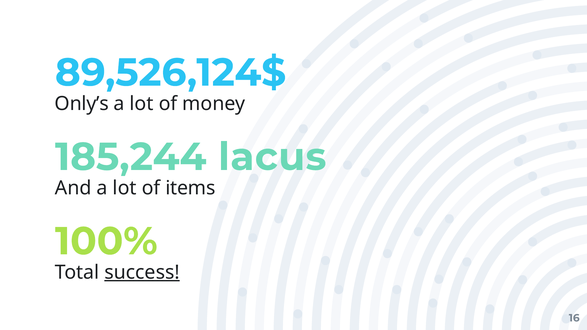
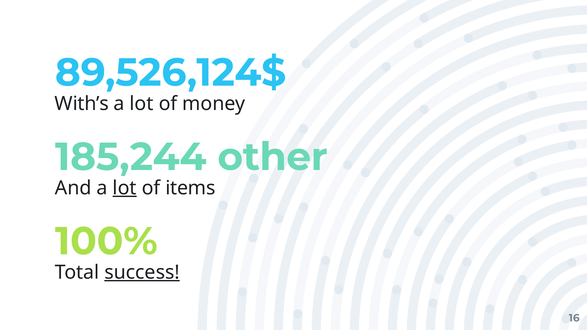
Only’s: Only’s -> With’s
lacus: lacus -> other
lot at (125, 188) underline: none -> present
